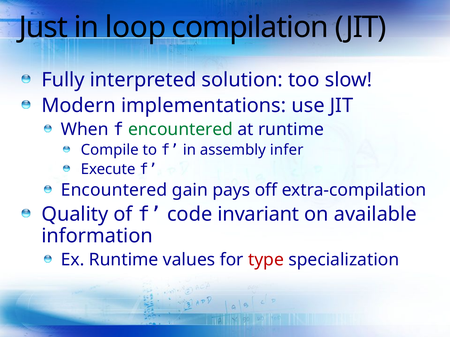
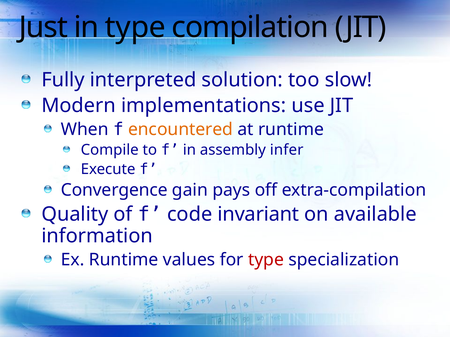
in loop: loop -> type
encountered at (181, 130) colour: green -> orange
Encountered at (114, 190): Encountered -> Convergence
